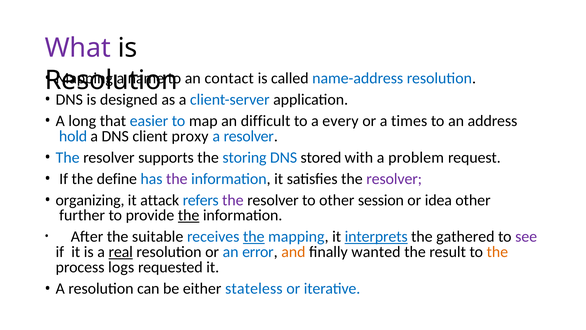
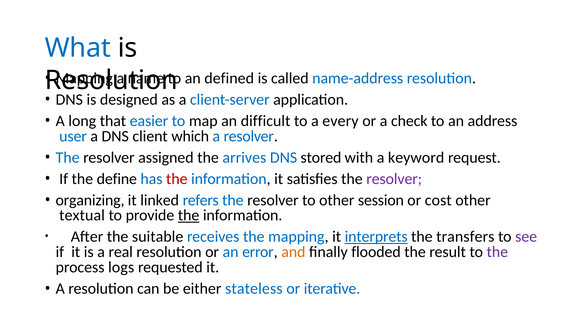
What colour: purple -> blue
contact: contact -> defined
times: times -> check
hold: hold -> user
proxy: proxy -> which
supports: supports -> assigned
storing: storing -> arrives
problem: problem -> keyword
the at (177, 179) colour: purple -> red
attack: attack -> linked
the at (233, 200) colour: purple -> blue
idea: idea -> cost
further: further -> textual
the at (254, 236) underline: present -> none
gathered: gathered -> transfers
real underline: present -> none
wanted: wanted -> flooded
the at (497, 252) colour: orange -> purple
